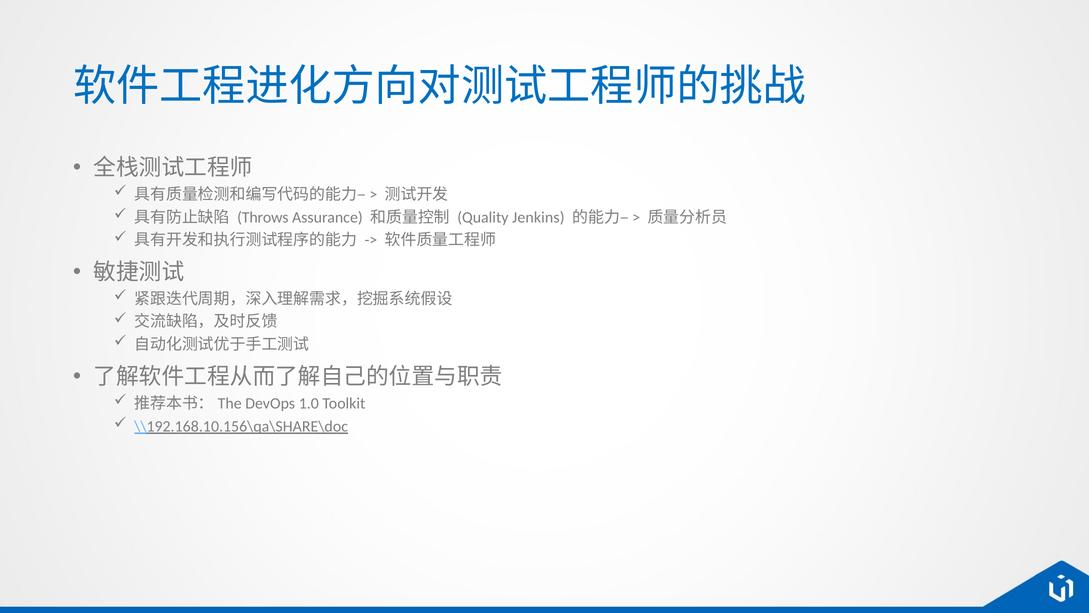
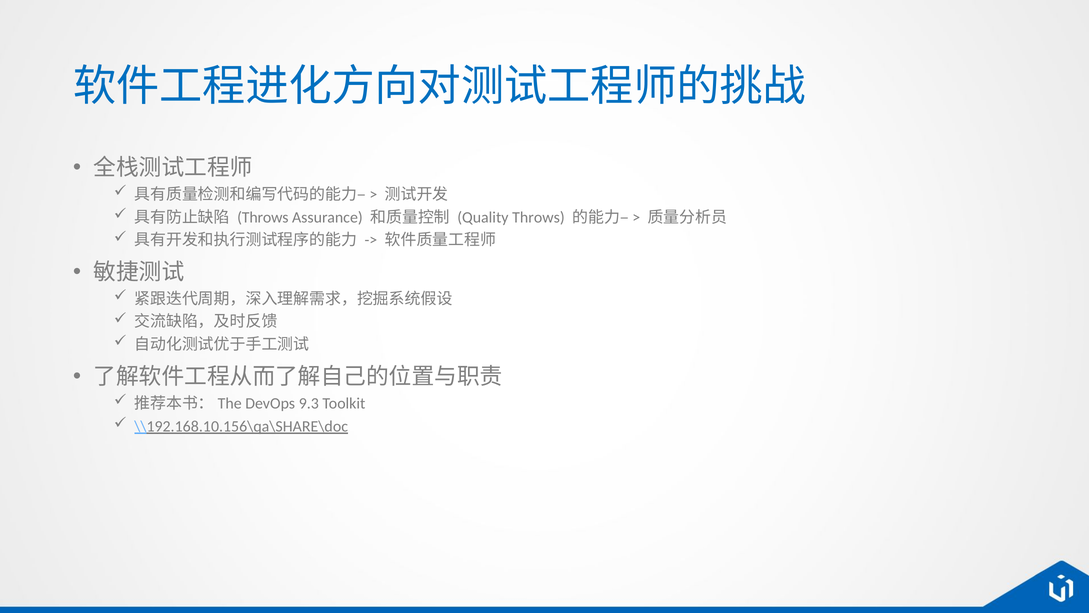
Quality Jenkins: Jenkins -> Throws
1.0: 1.0 -> 9.3
